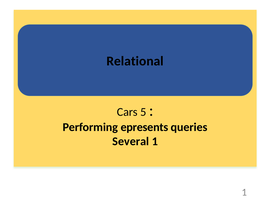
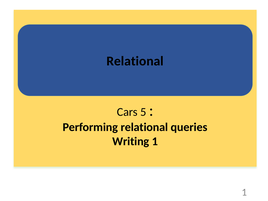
Performing epresents: epresents -> relational
Several: Several -> Writing
